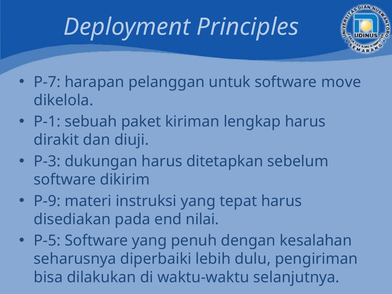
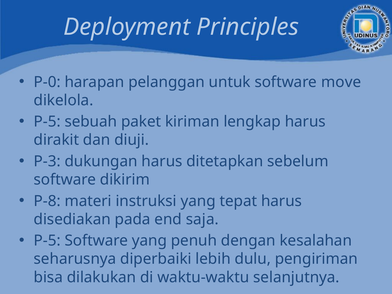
P-7: P-7 -> P-0
P-1 at (47, 122): P-1 -> P-5
P-9: P-9 -> P-8
nilai: nilai -> saja
